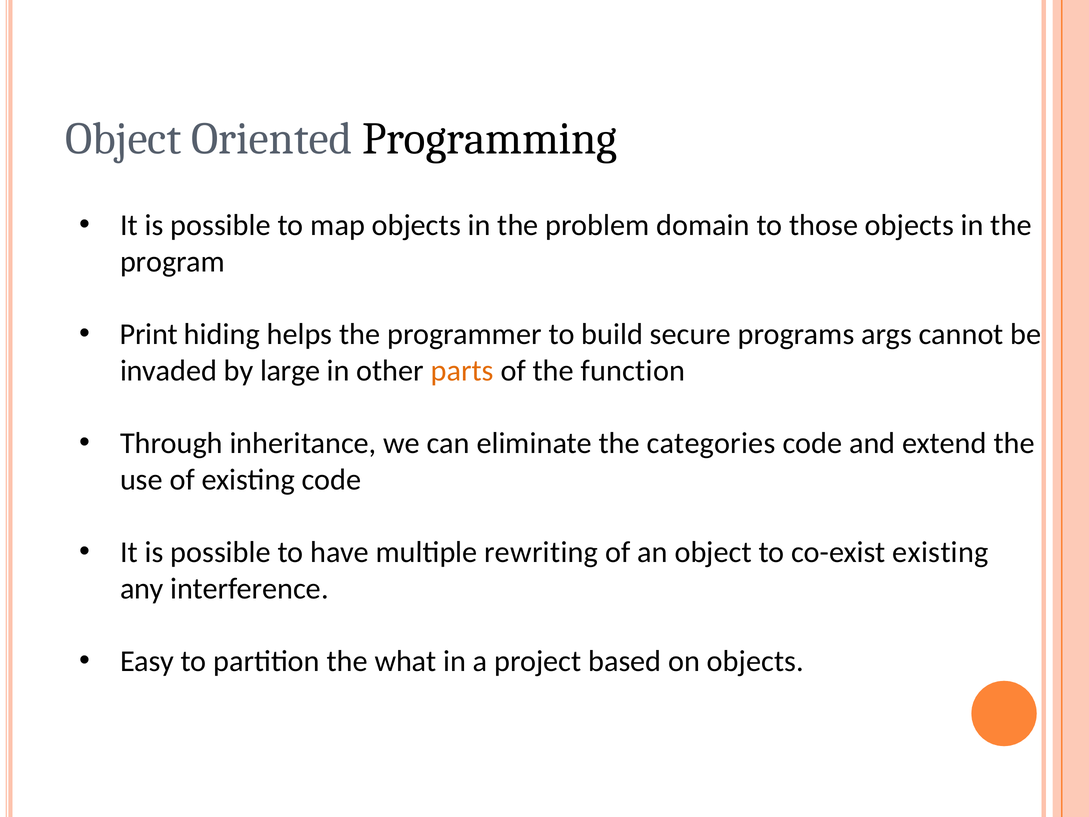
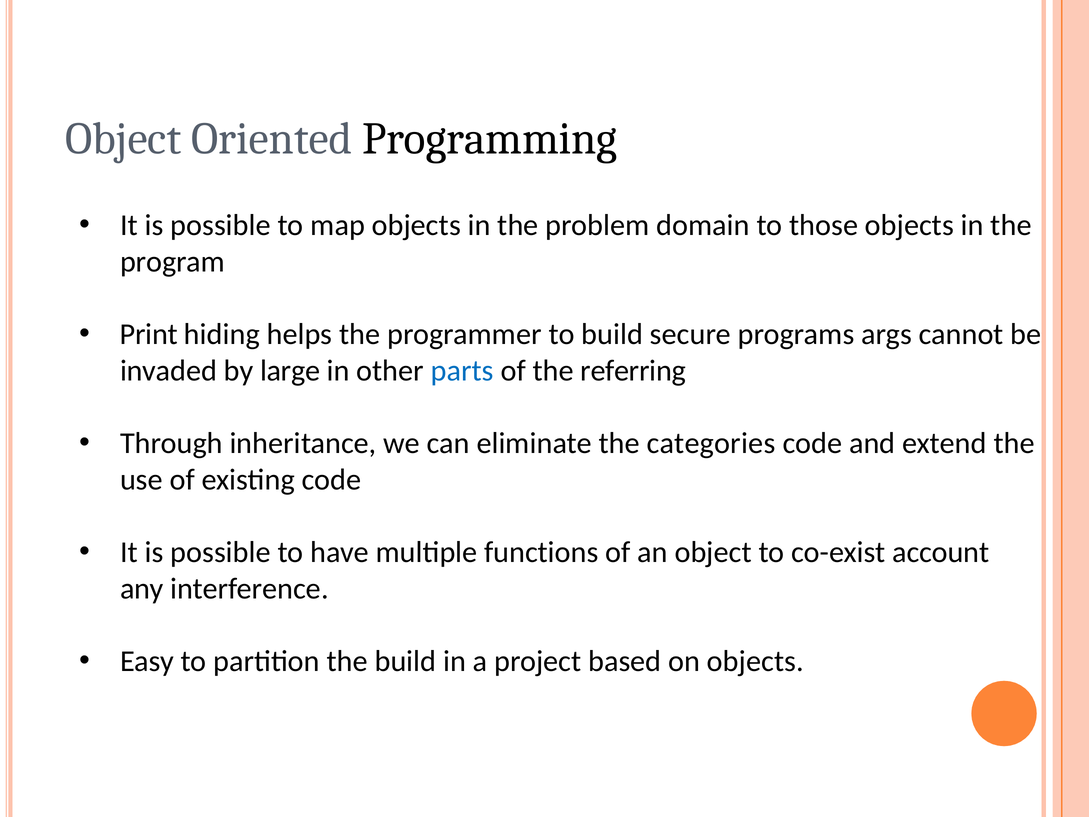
parts colour: orange -> blue
function: function -> referring
rewriting: rewriting -> functions
co-exist existing: existing -> account
the what: what -> build
